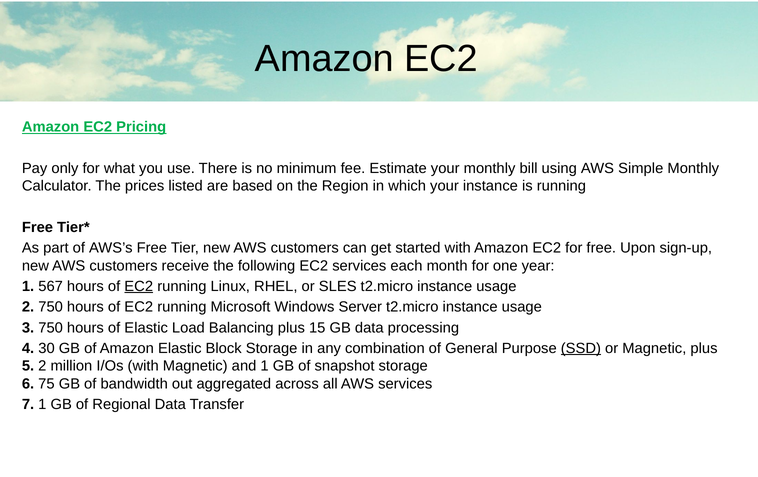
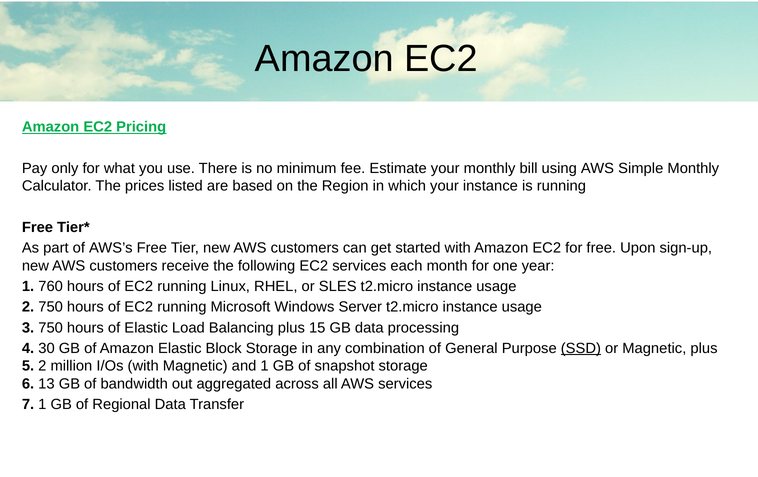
567: 567 -> 760
EC2 at (139, 287) underline: present -> none
75: 75 -> 13
